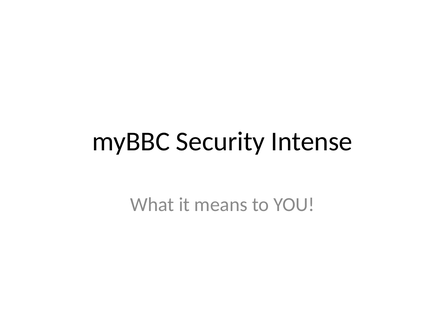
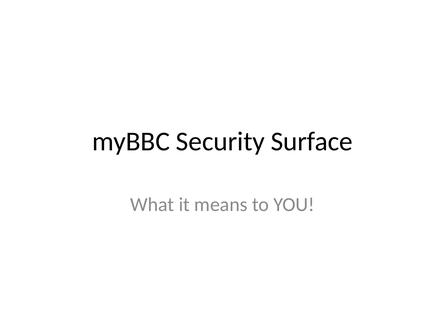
Intense: Intense -> Surface
